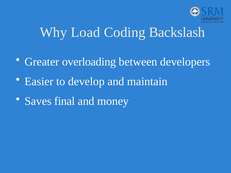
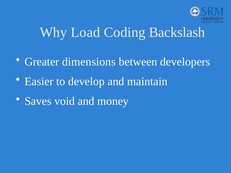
overloading: overloading -> dimensions
final: final -> void
